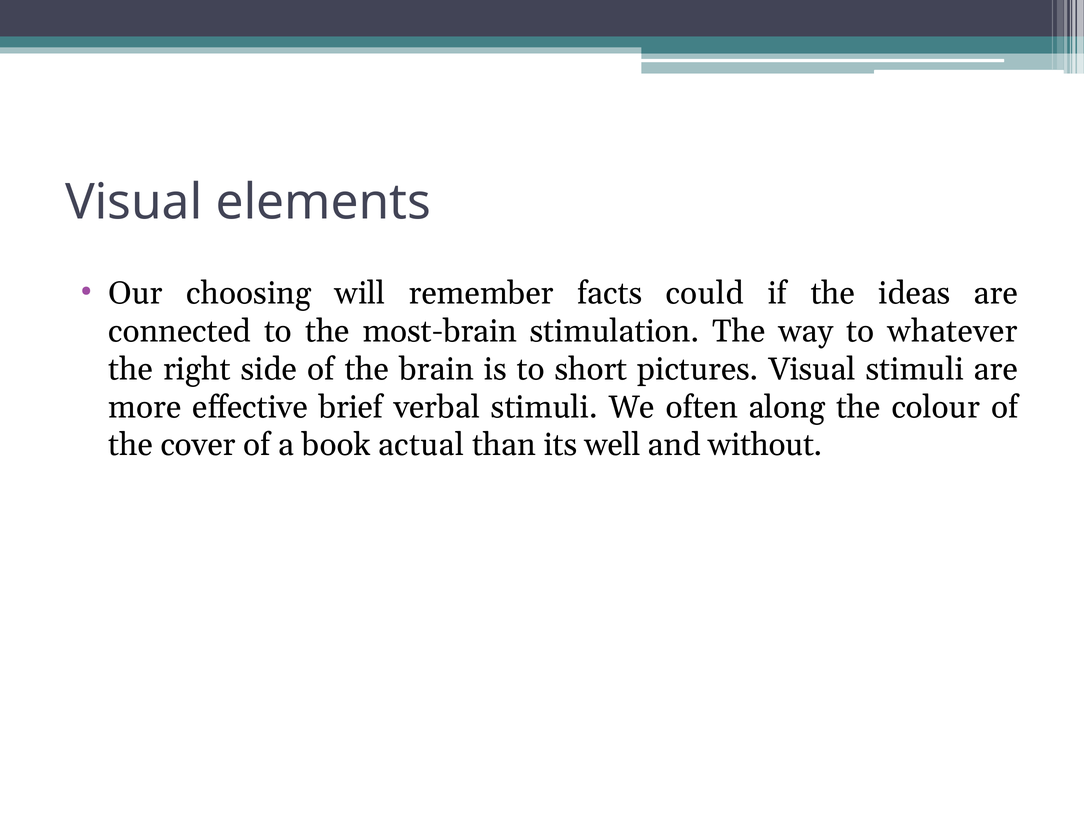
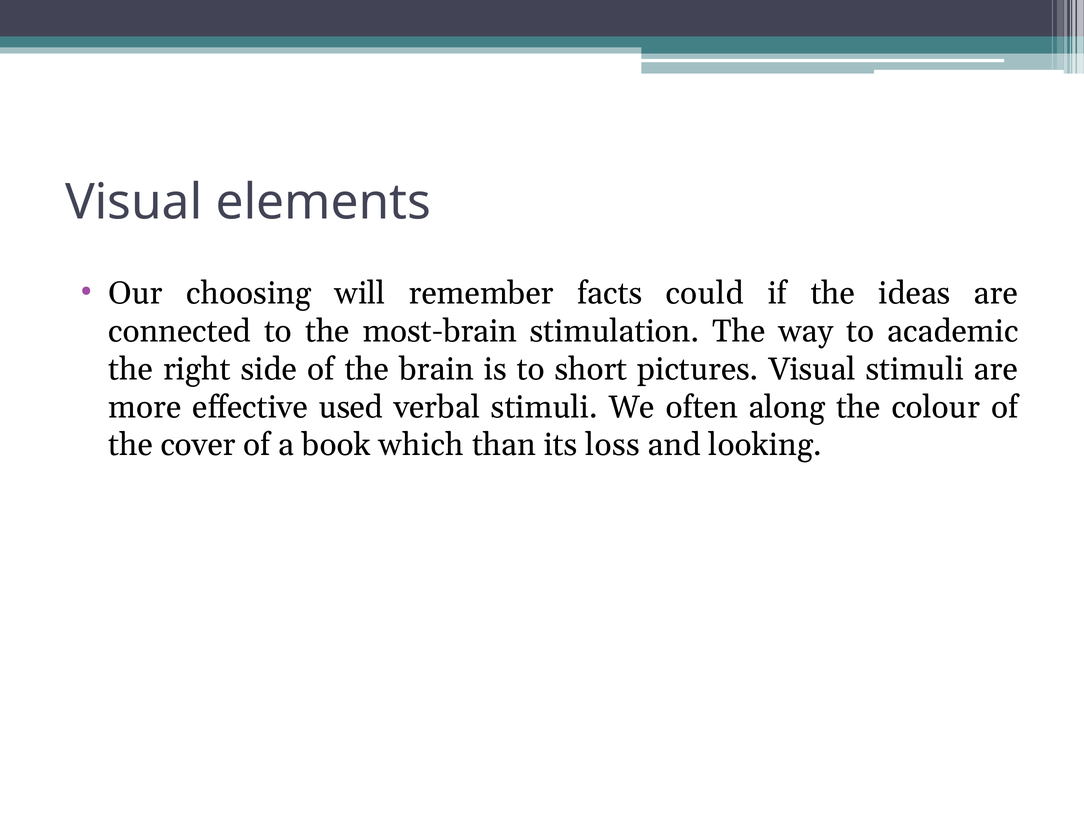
whatever: whatever -> academic
brief: brief -> used
actual: actual -> which
well: well -> loss
without: without -> looking
